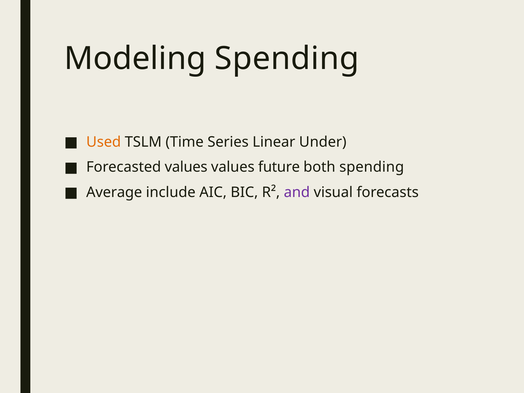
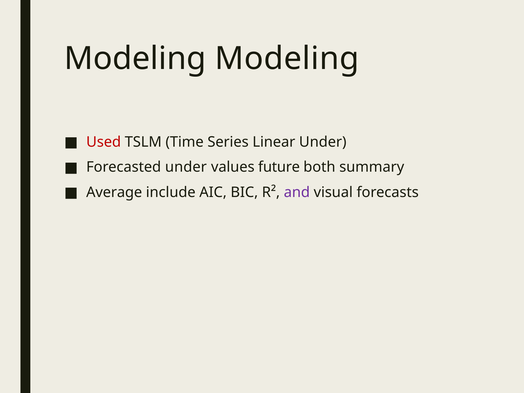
Modeling Spending: Spending -> Modeling
Used colour: orange -> red
Forecasted values: values -> under
both spending: spending -> summary
